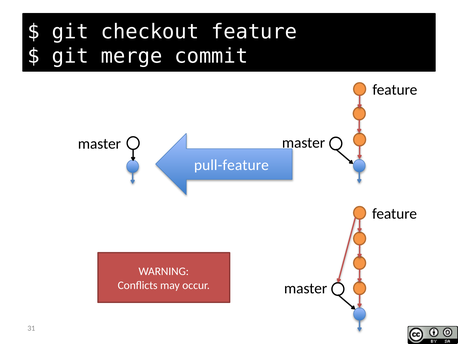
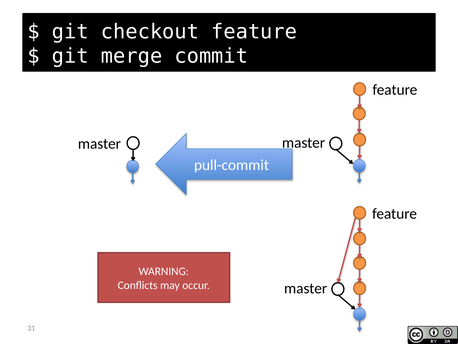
pull-feature: pull-feature -> pull-commit
